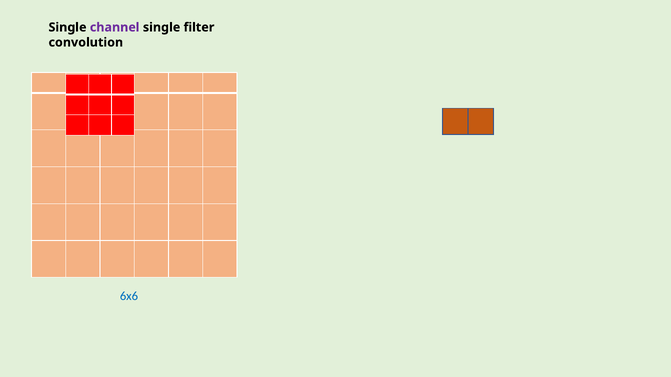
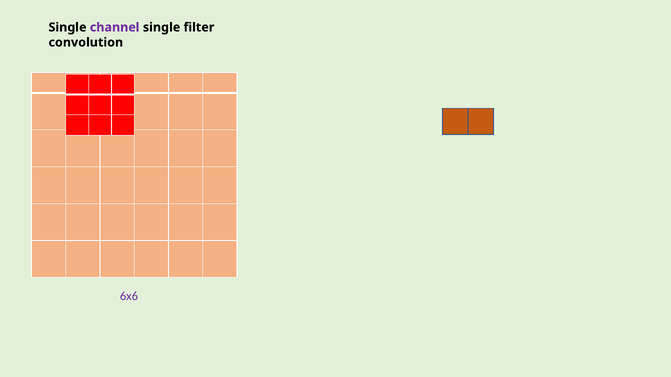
6x6 colour: blue -> purple
